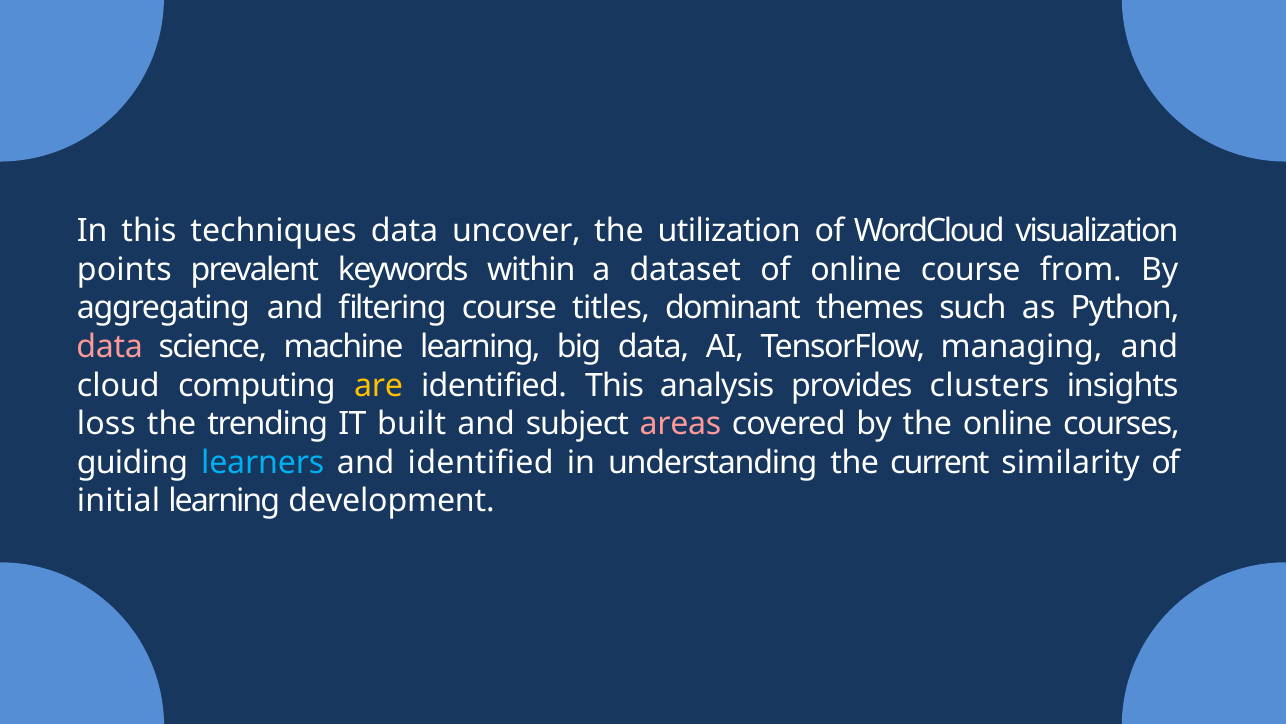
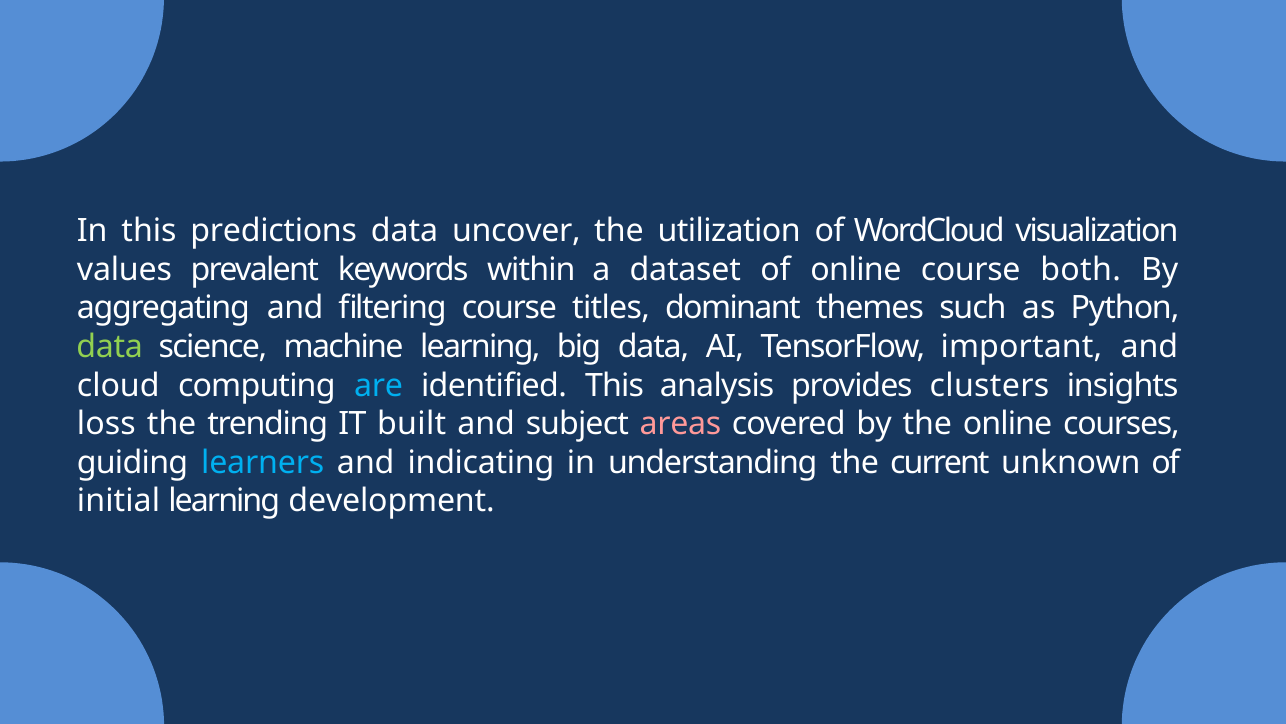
techniques: techniques -> predictions
points: points -> values
from: from -> both
data at (110, 347) colour: pink -> light green
managing: managing -> important
are colour: yellow -> light blue
and identified: identified -> indicating
similarity: similarity -> unknown
